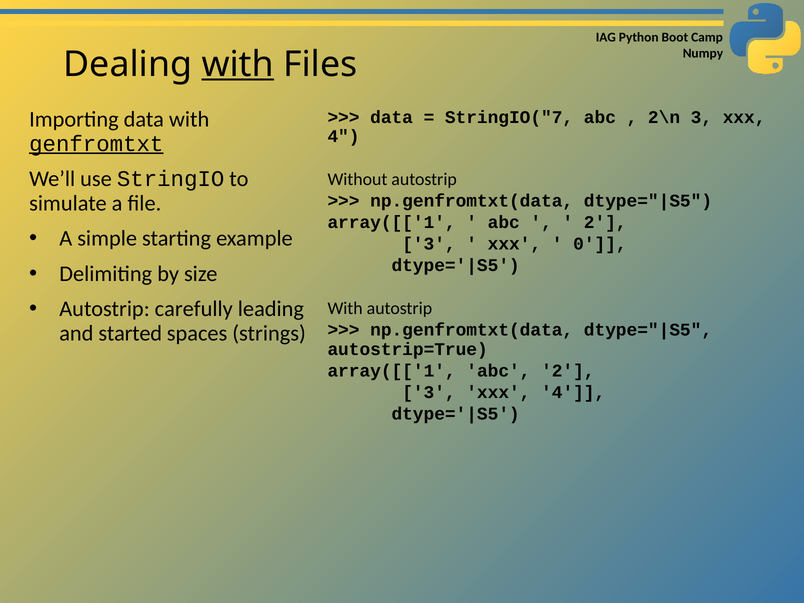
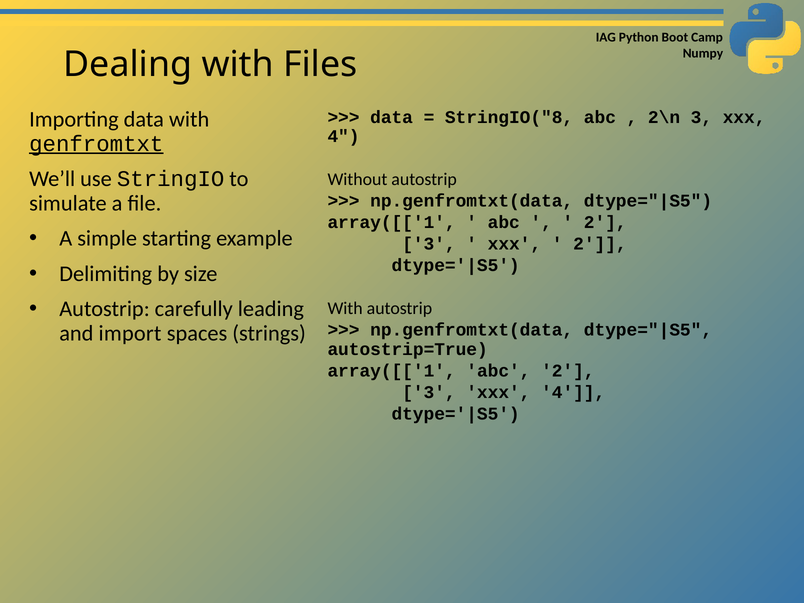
with at (238, 64) underline: present -> none
StringIO("7: StringIO("7 -> StringIO("8
0 at (600, 244): 0 -> 2
started: started -> import
